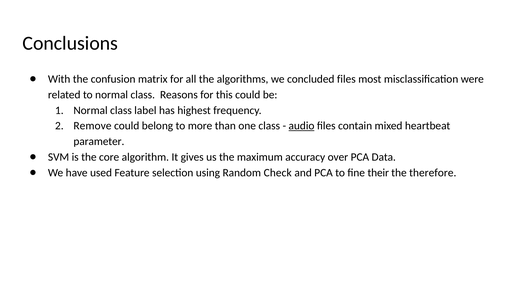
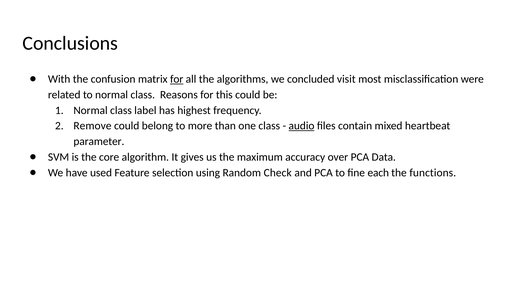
for at (177, 79) underline: none -> present
concluded files: files -> visit
their: their -> each
therefore: therefore -> functions
